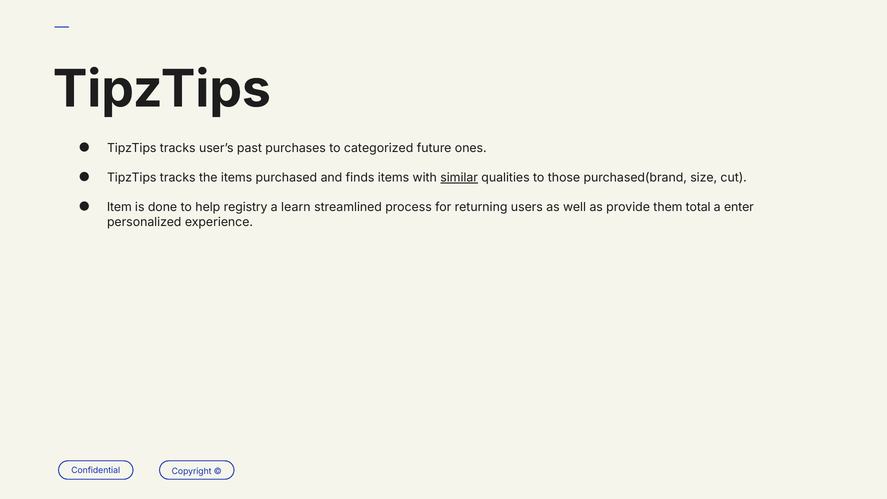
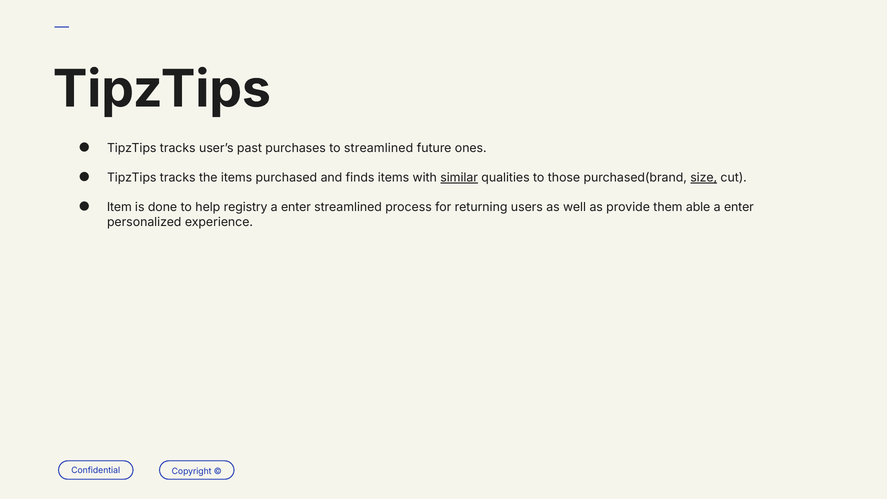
to categorized: categorized -> streamlined
size underline: none -> present
learn at (296, 207): learn -> enter
total: total -> able
